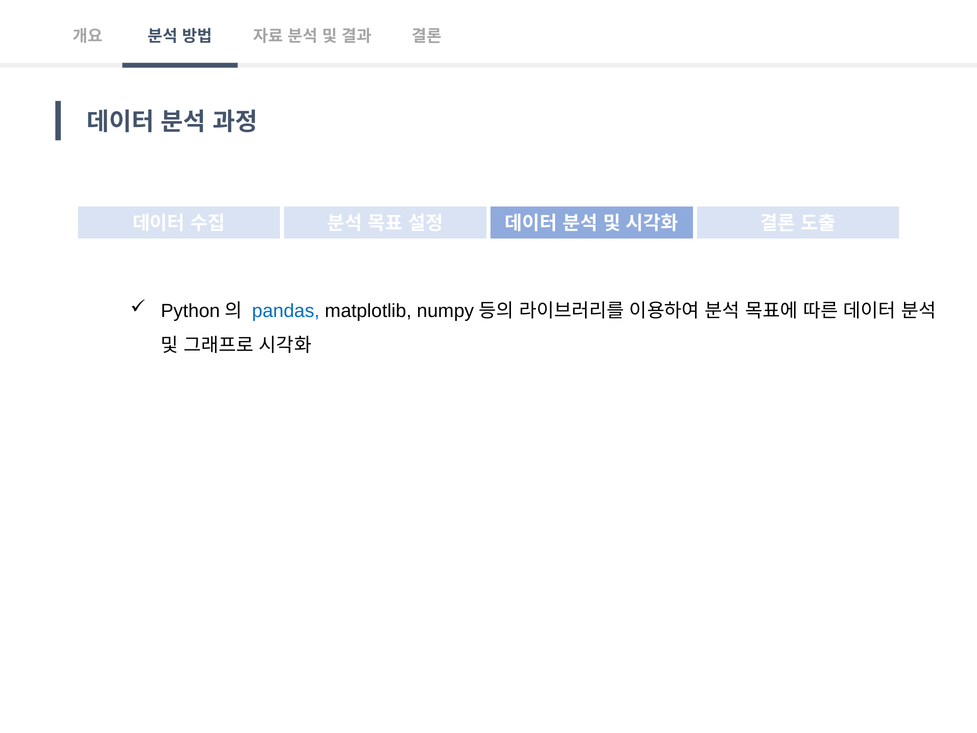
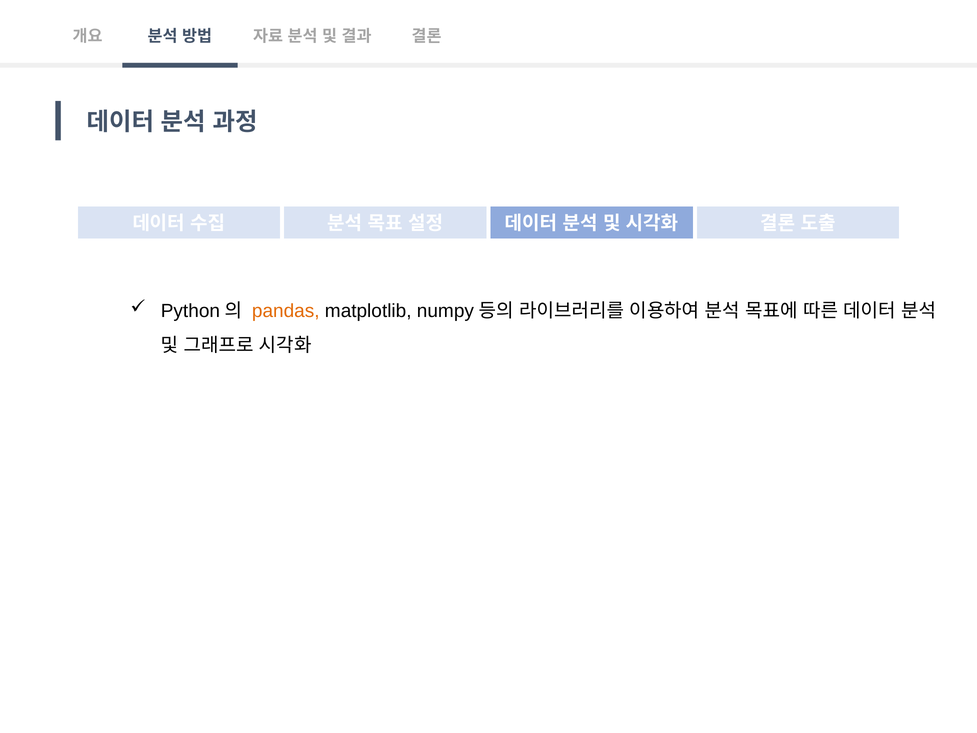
pandas colour: blue -> orange
